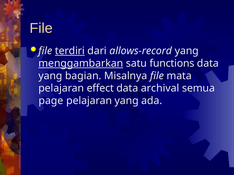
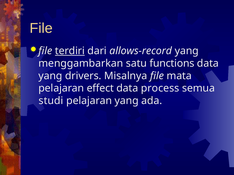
menggambarkan underline: present -> none
bagian: bagian -> drivers
archival: archival -> process
page: page -> studi
